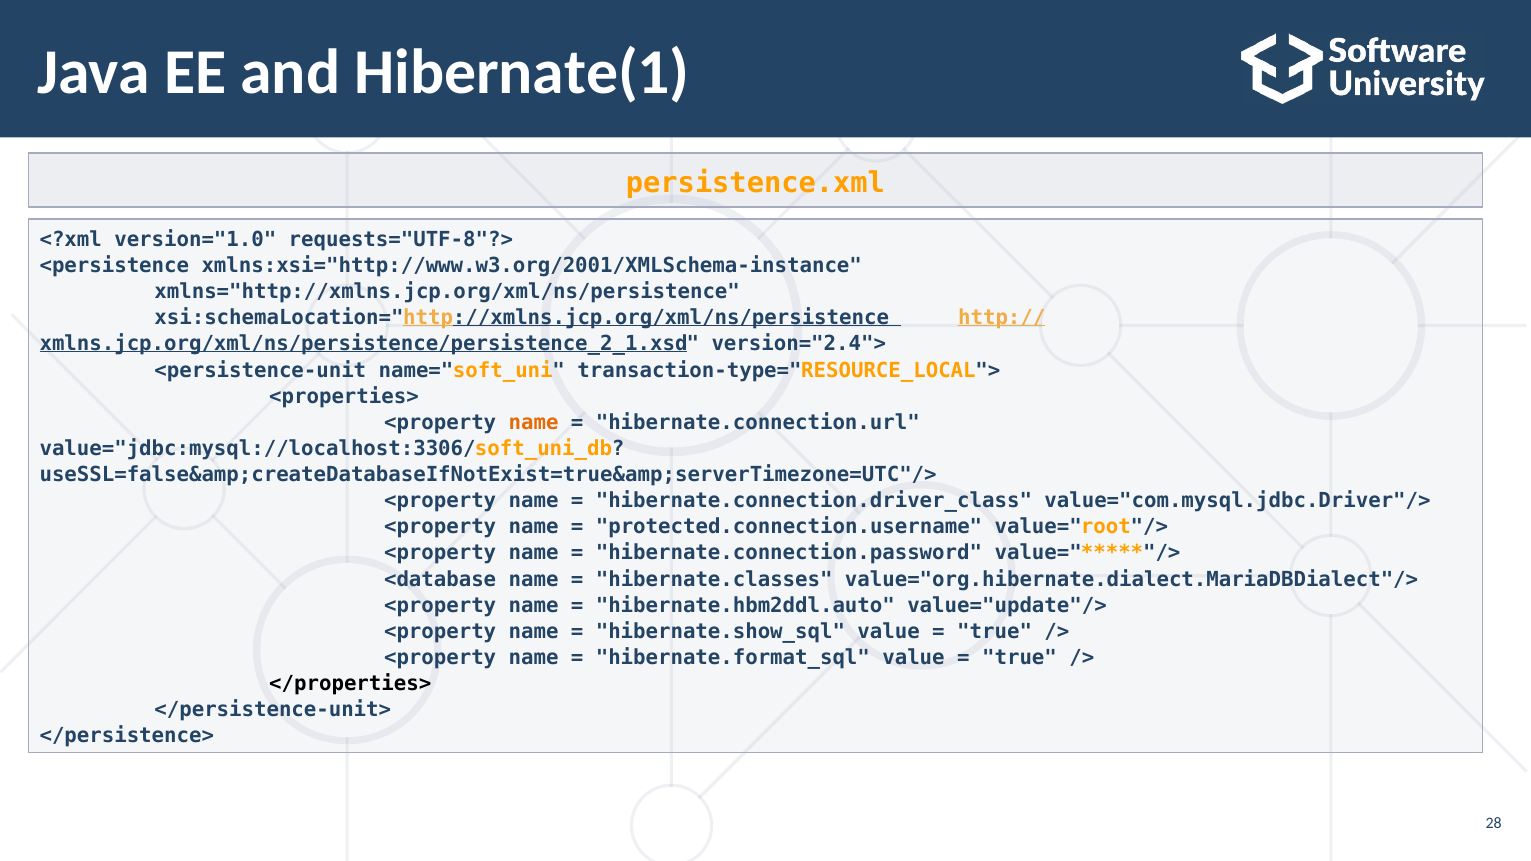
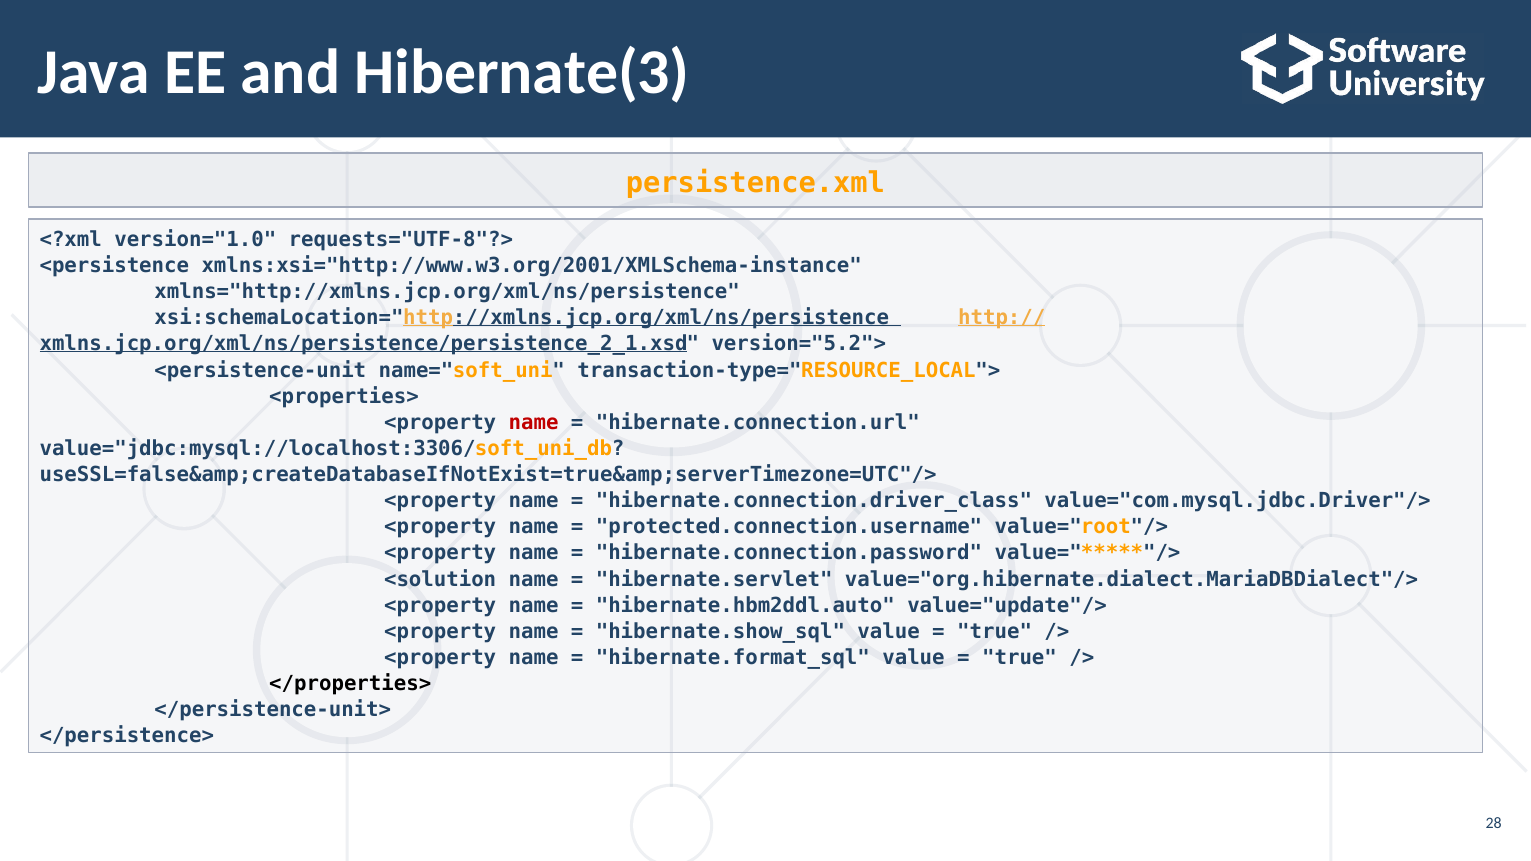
Hibernate(1: Hibernate(1 -> Hibernate(3
version="2.4">: version="2.4"> -> version="5.2">
name at (534, 423) colour: orange -> red
<database: <database -> <solution
hibernate.classes: hibernate.classes -> hibernate.servlet
